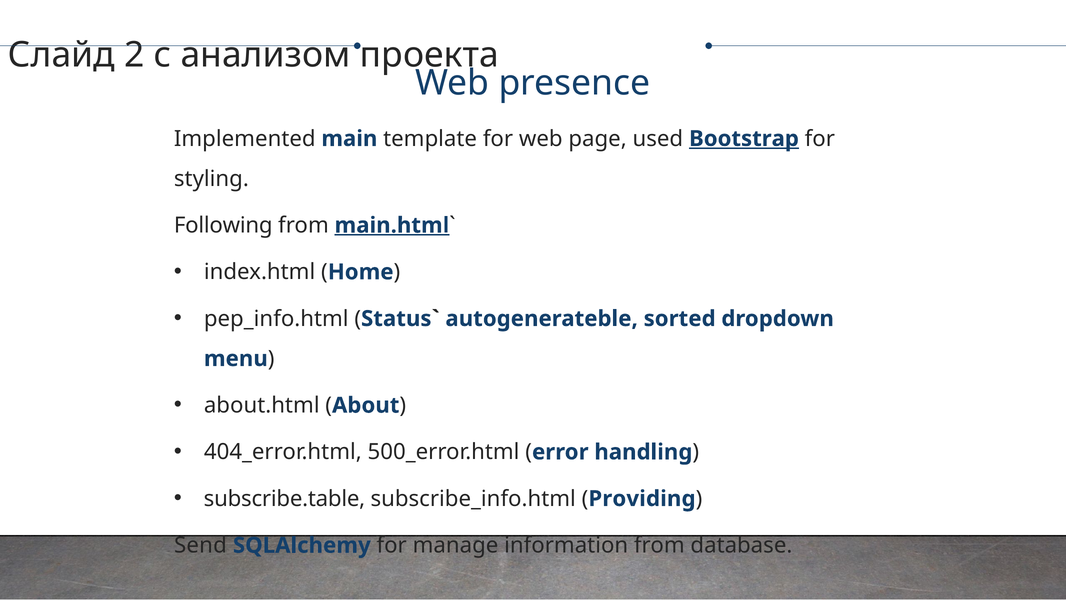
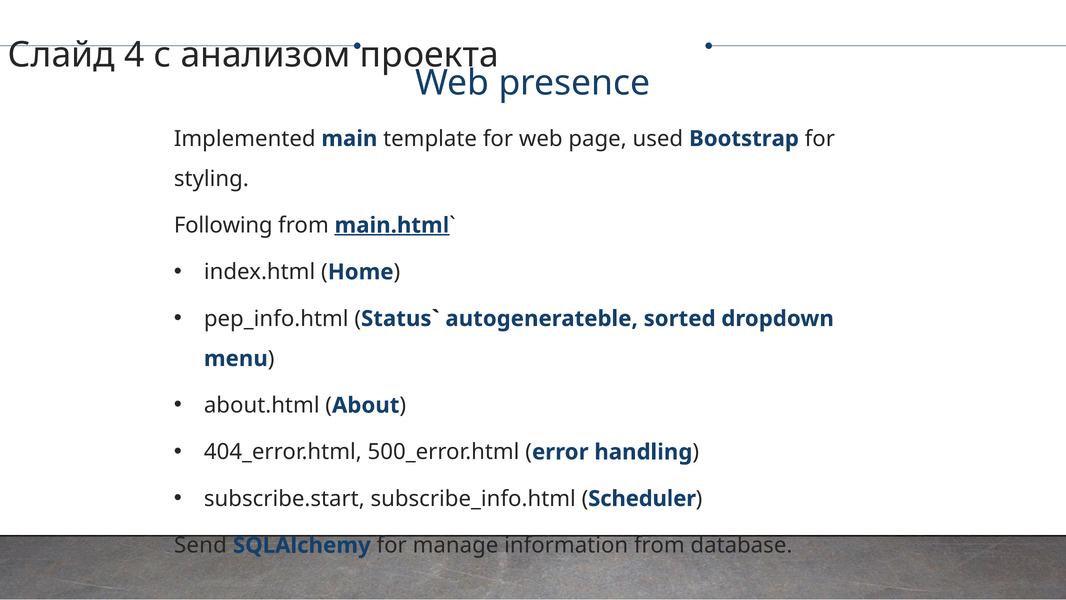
2: 2 -> 4
Bootstrap underline: present -> none
subscribe.table: subscribe.table -> subscribe.start
Providing: Providing -> Scheduler
